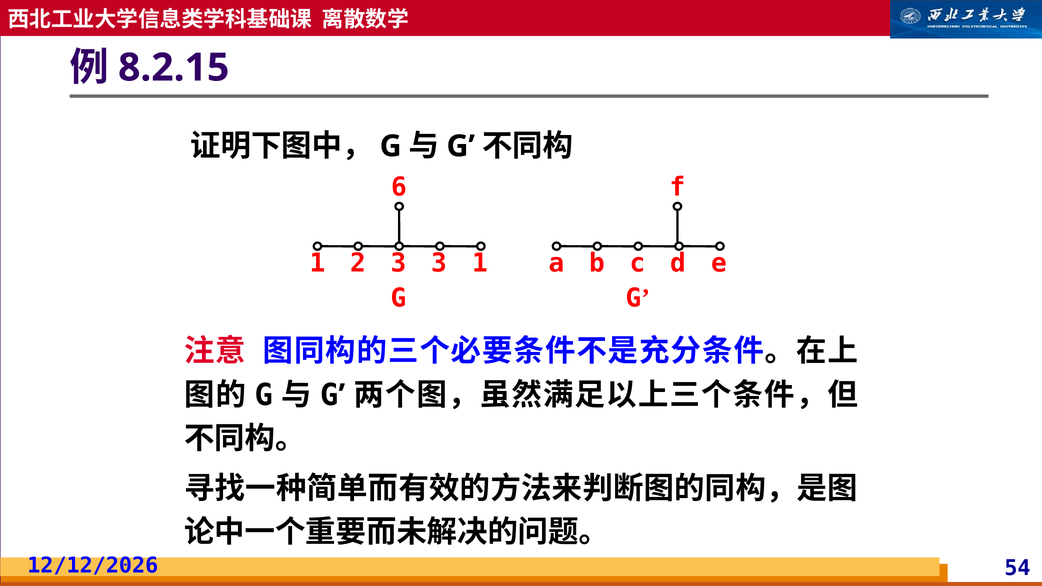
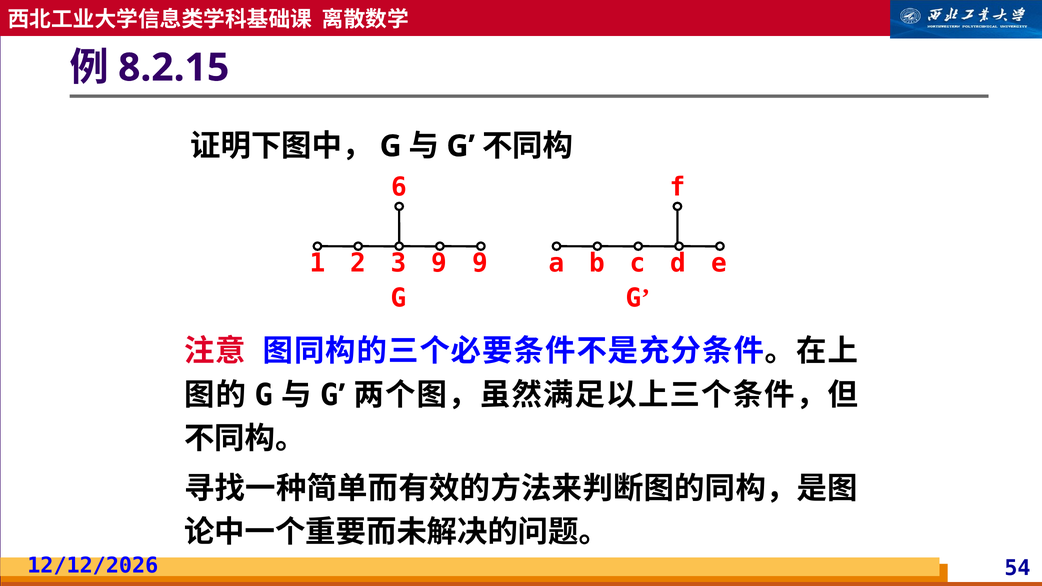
3 3: 3 -> 9
2 1: 1 -> 9
